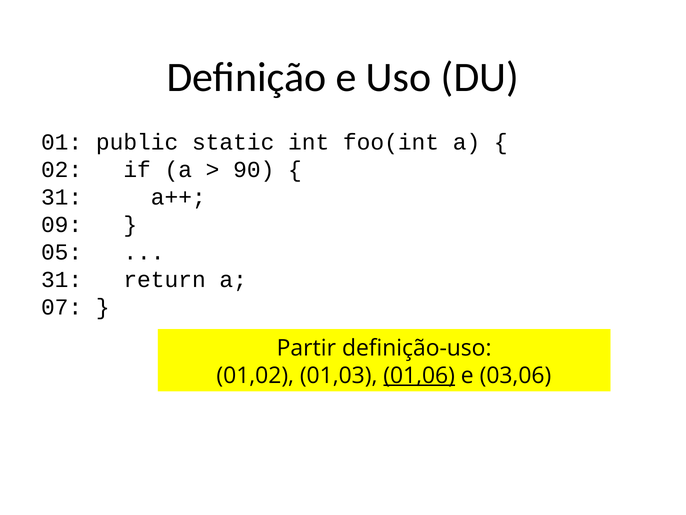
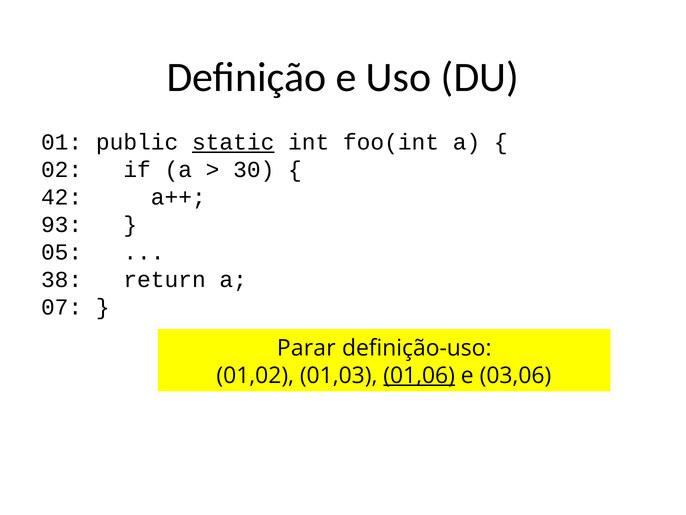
static underline: none -> present
90: 90 -> 30
31 at (62, 197): 31 -> 42
09: 09 -> 93
31 at (62, 279): 31 -> 38
Partir: Partir -> Parar
